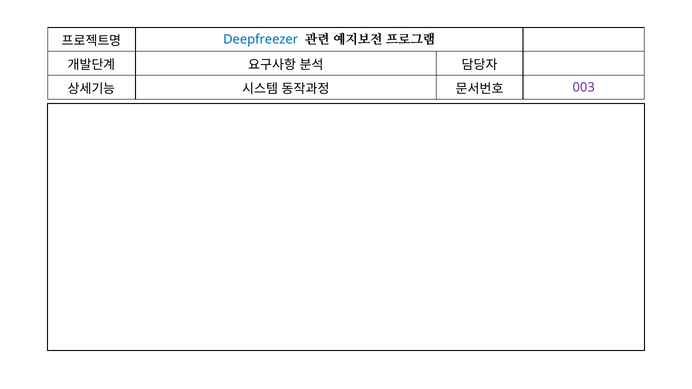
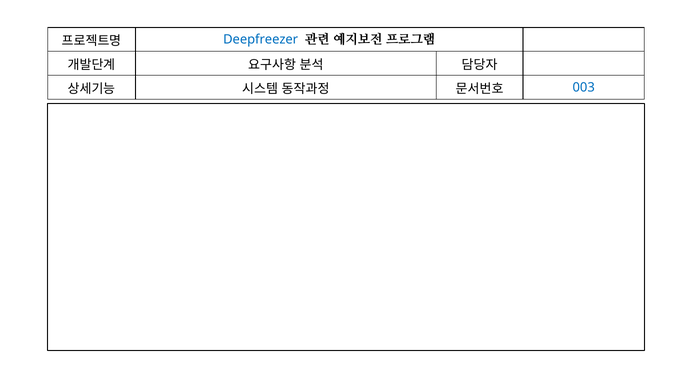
003 colour: purple -> blue
